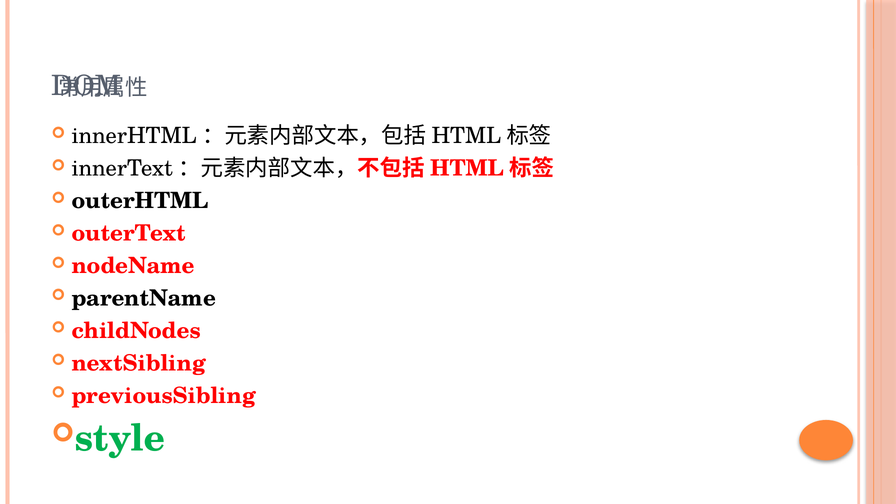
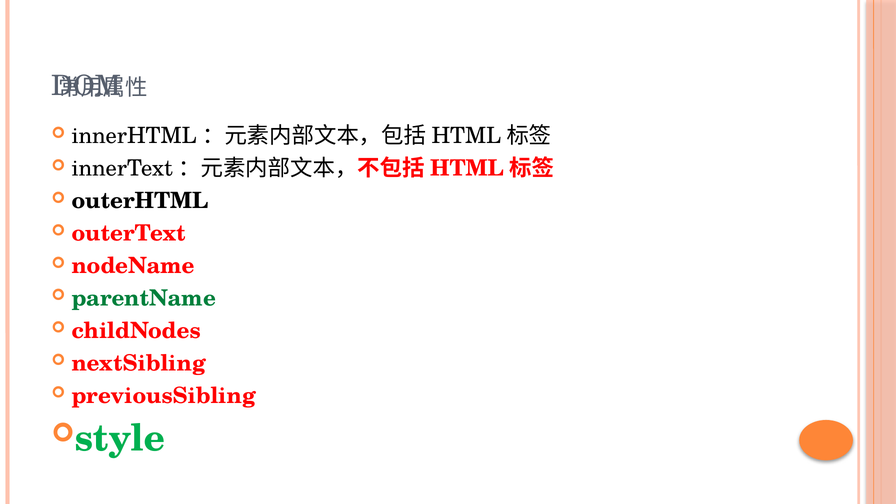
parentName colour: black -> green
